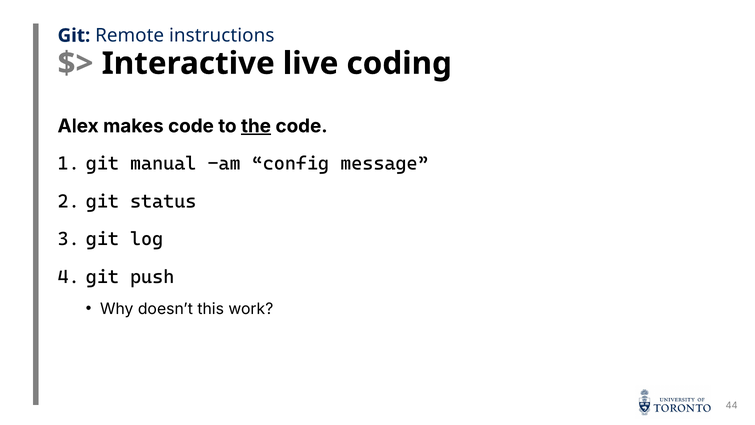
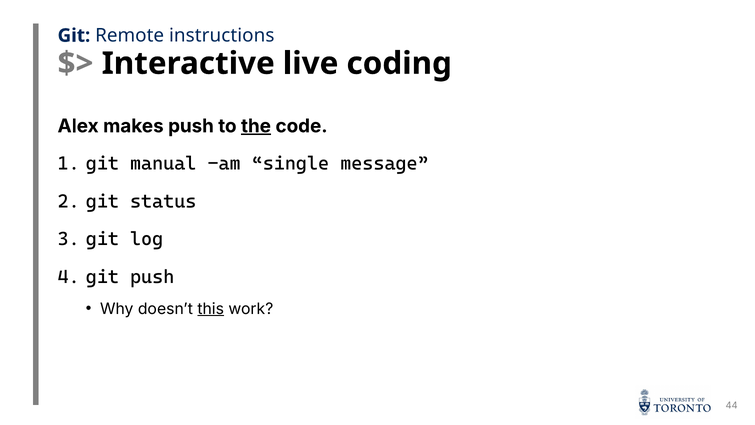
makes code: code -> push
config: config -> single
this underline: none -> present
